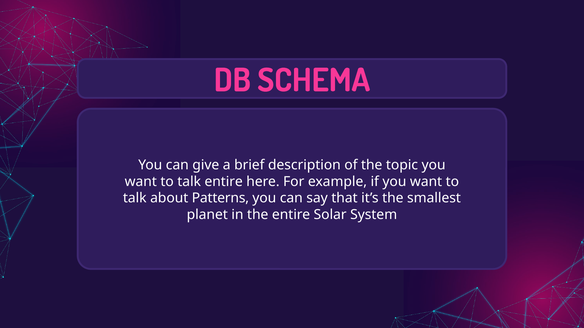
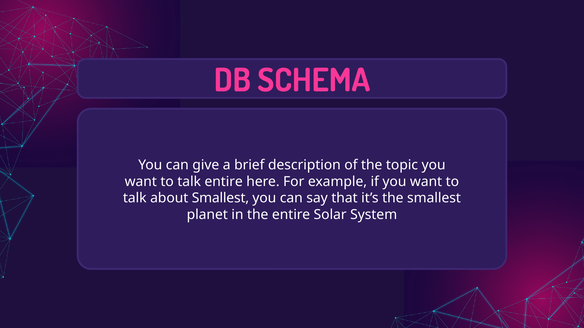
about Patterns: Patterns -> Smallest
